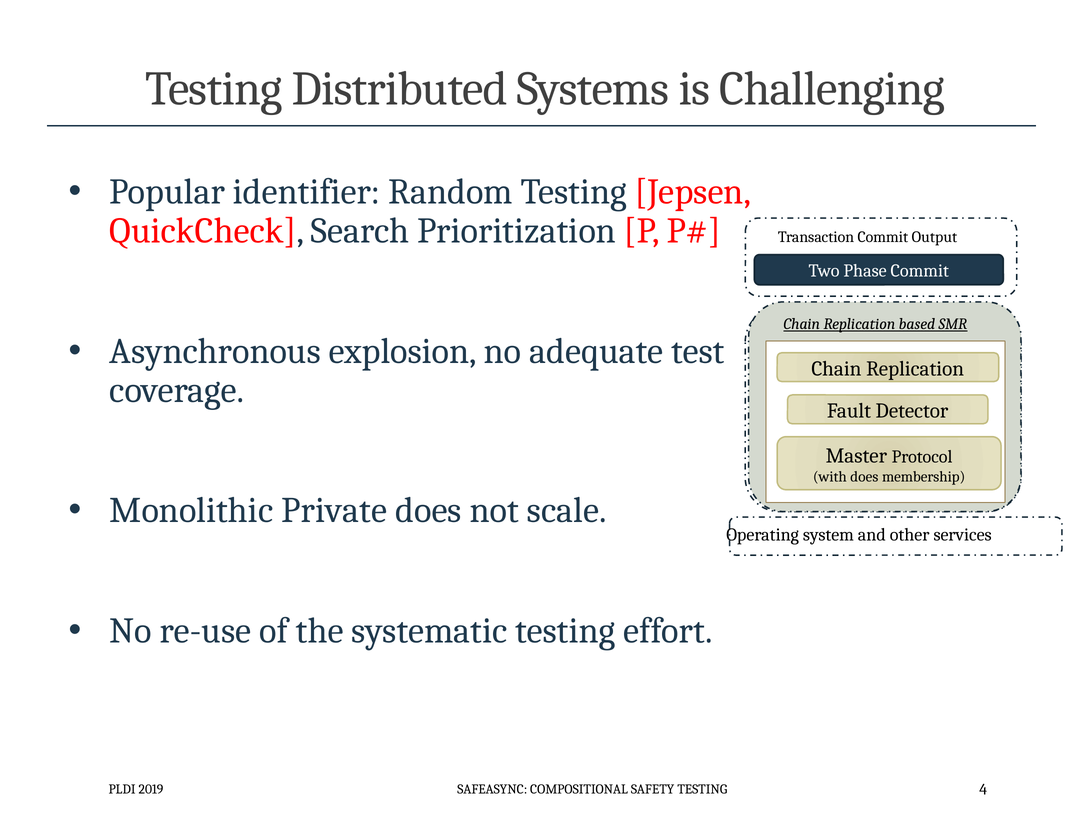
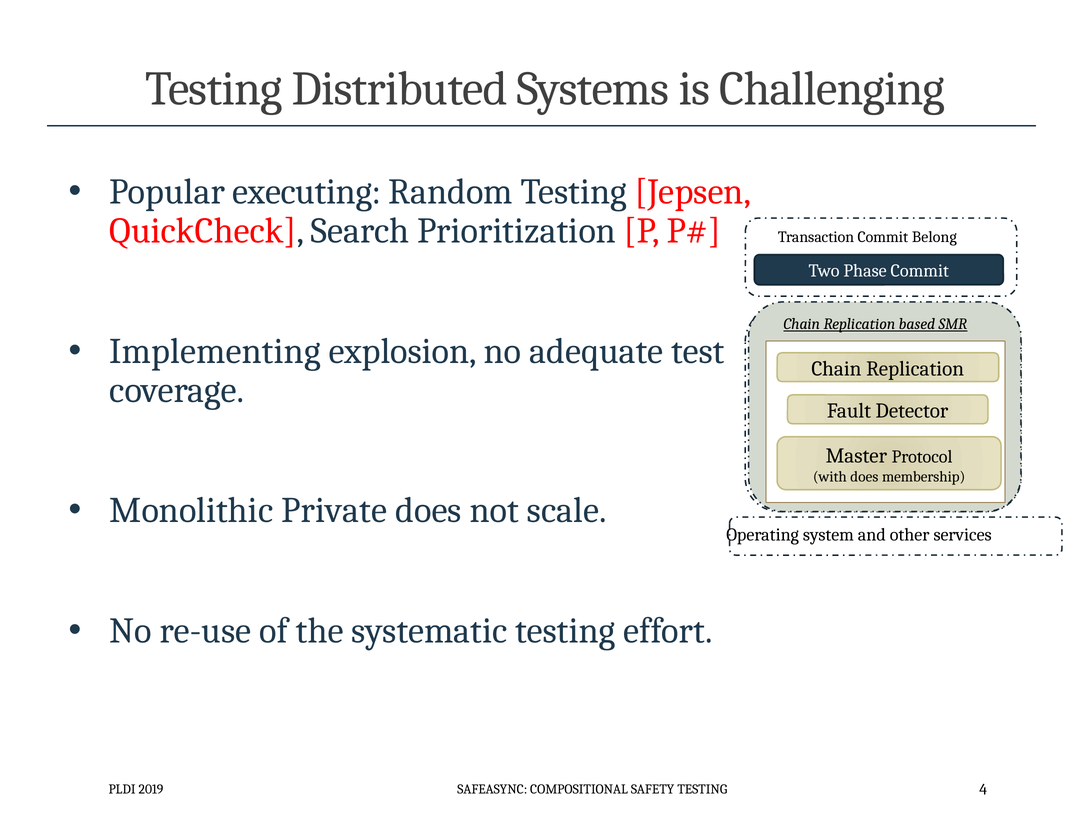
identifier: identifier -> executing
Output: Output -> Belong
Asynchronous: Asynchronous -> Implementing
